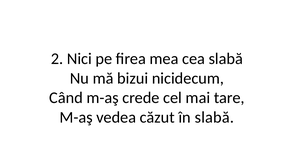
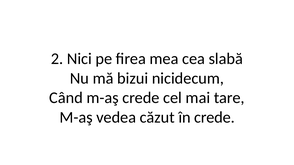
în slabă: slabă -> crede
